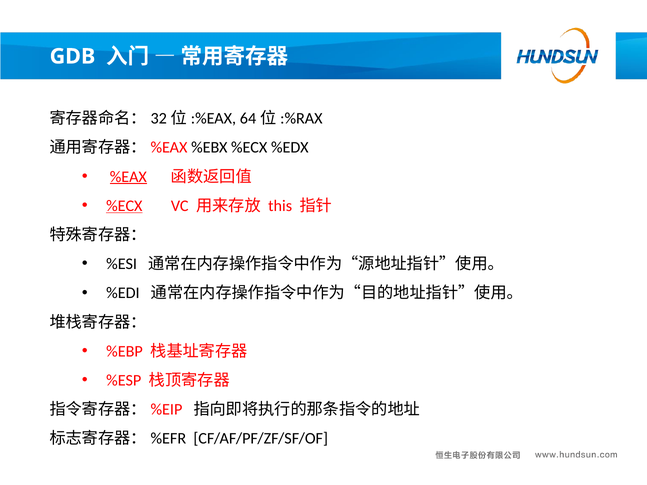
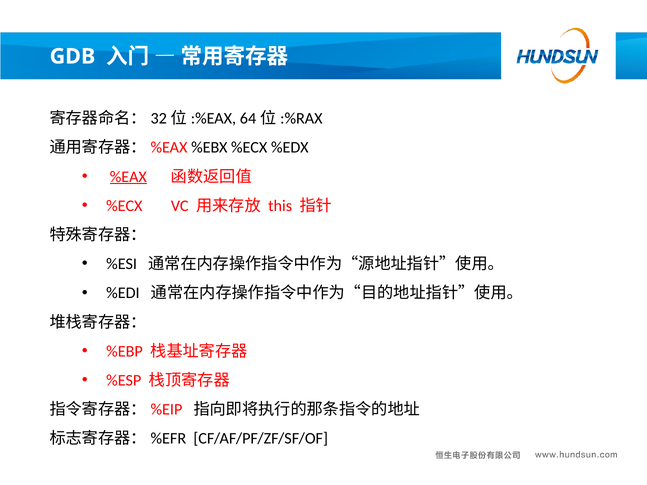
%ECX at (124, 206) underline: present -> none
